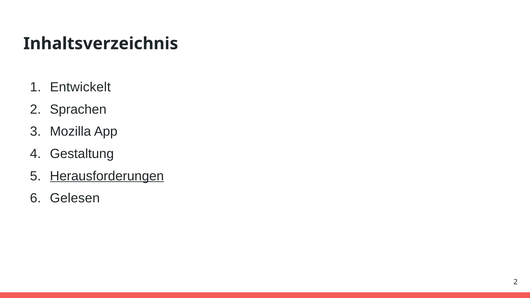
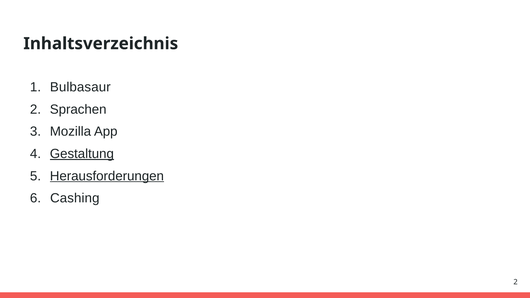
Entwickelt: Entwickelt -> Bulbasaur
Gestaltung underline: none -> present
Gelesen: Gelesen -> Cashing
